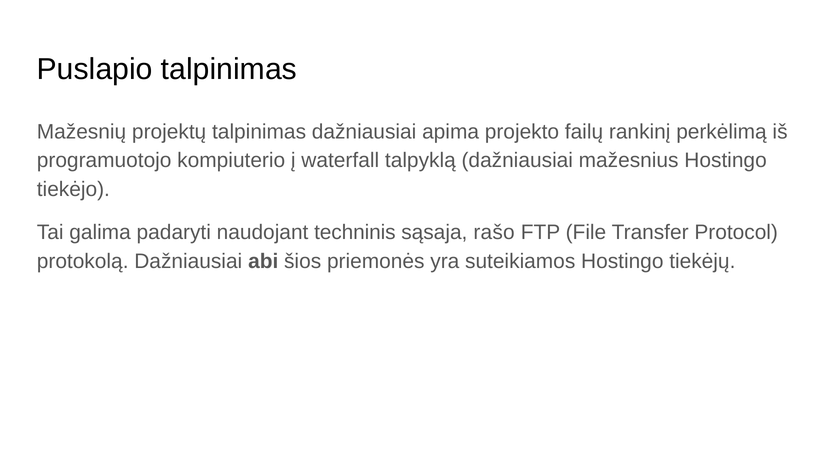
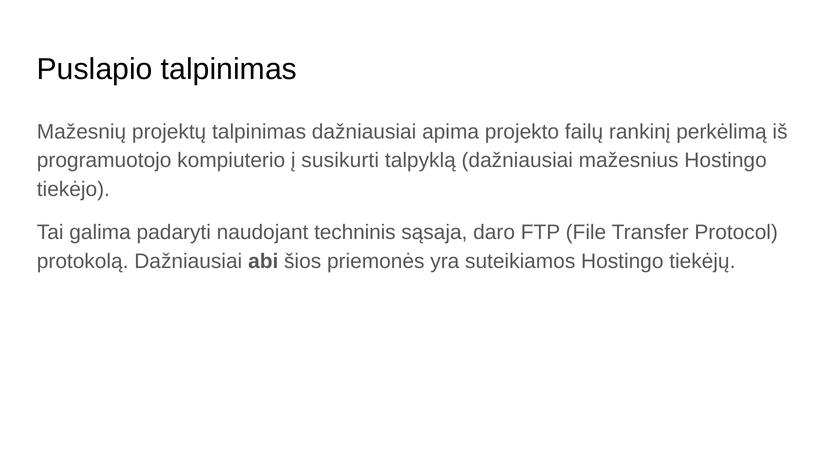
waterfall: waterfall -> susikurti
rašo: rašo -> daro
